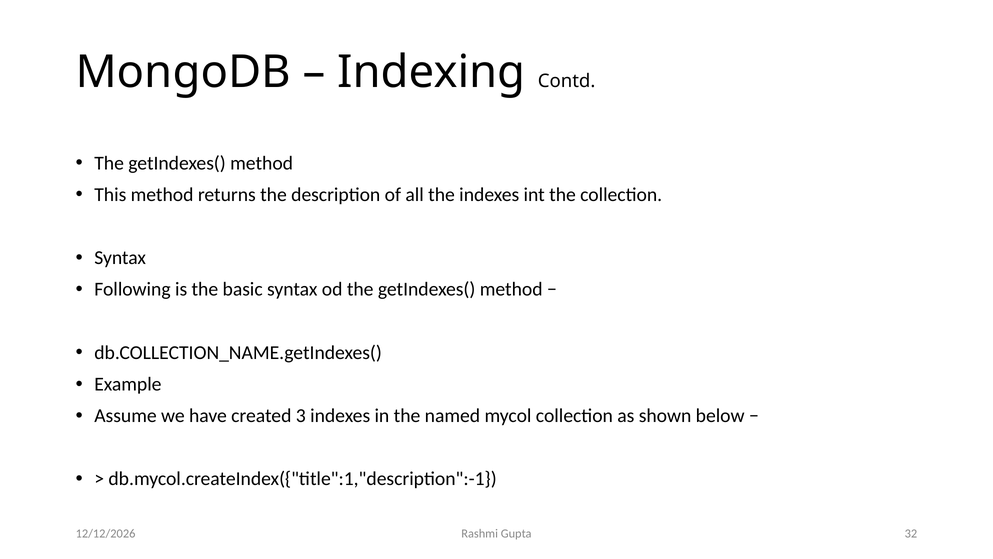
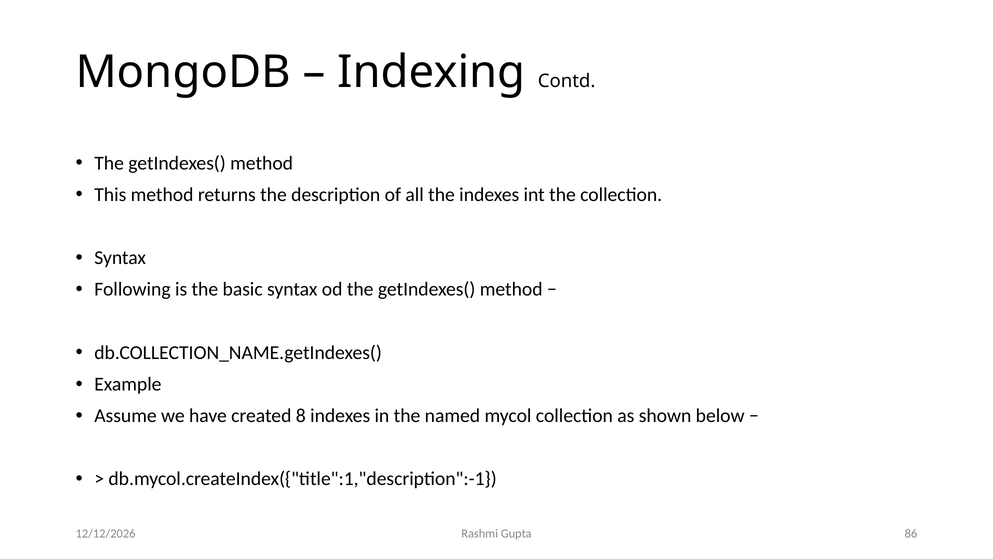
3: 3 -> 8
32: 32 -> 86
